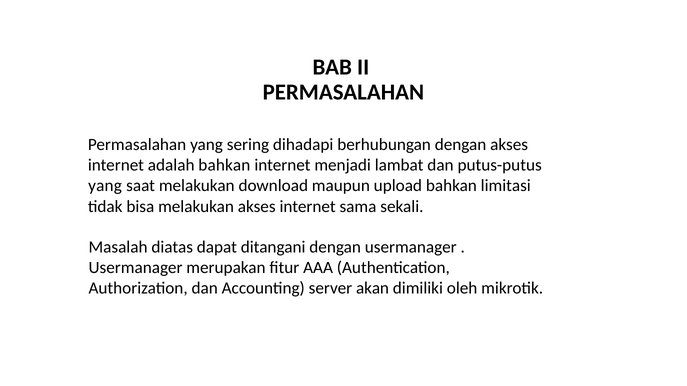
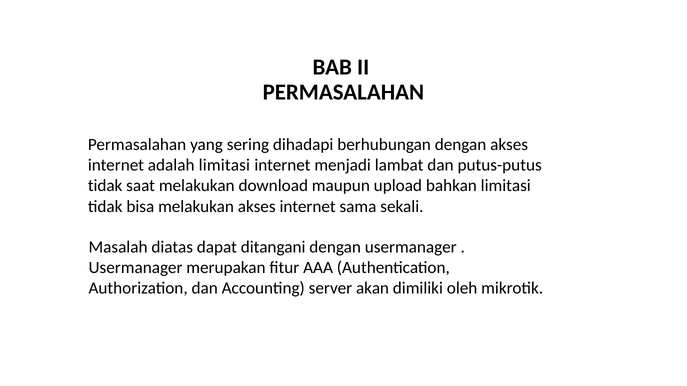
adalah bahkan: bahkan -> limitasi
yang at (105, 186): yang -> tidak
